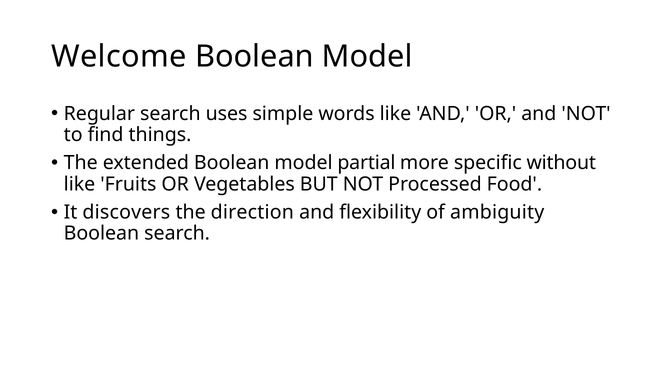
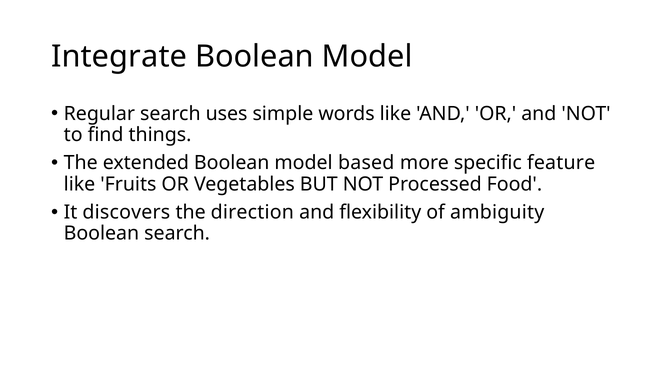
Welcome: Welcome -> Integrate
partial: partial -> based
without: without -> feature
